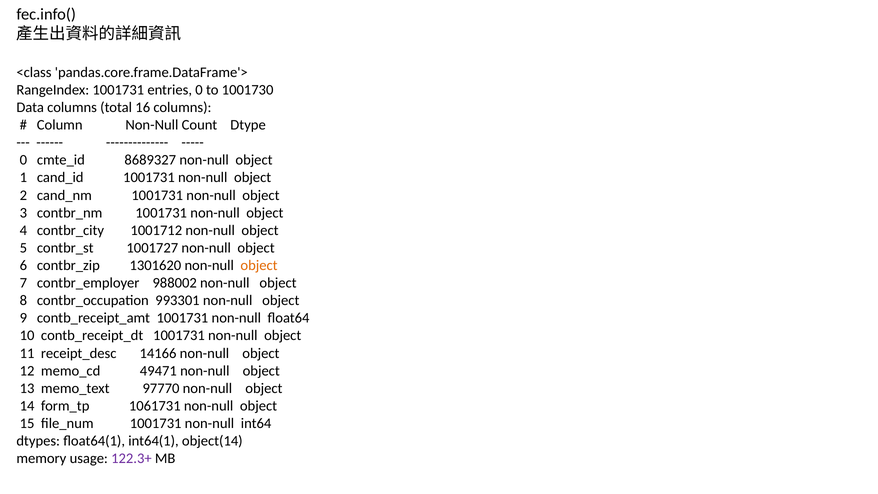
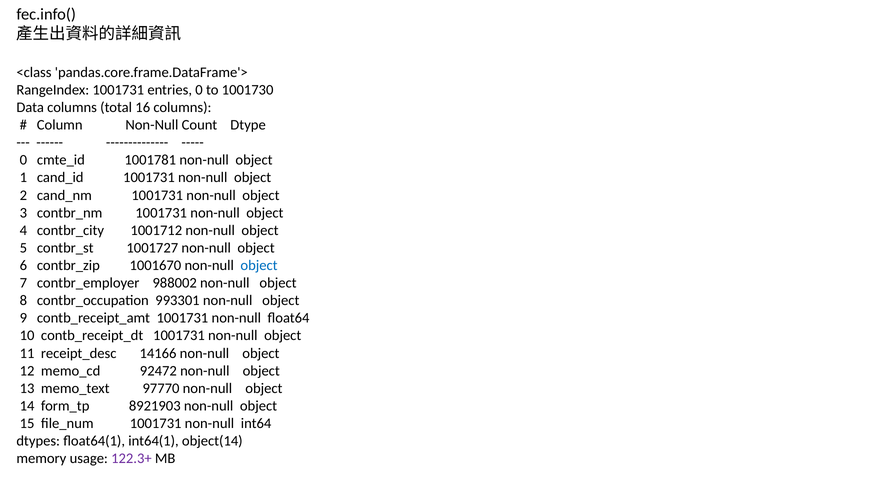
8689327: 8689327 -> 1001781
1301620: 1301620 -> 1001670
object at (259, 265) colour: orange -> blue
49471: 49471 -> 92472
1061731: 1061731 -> 8921903
